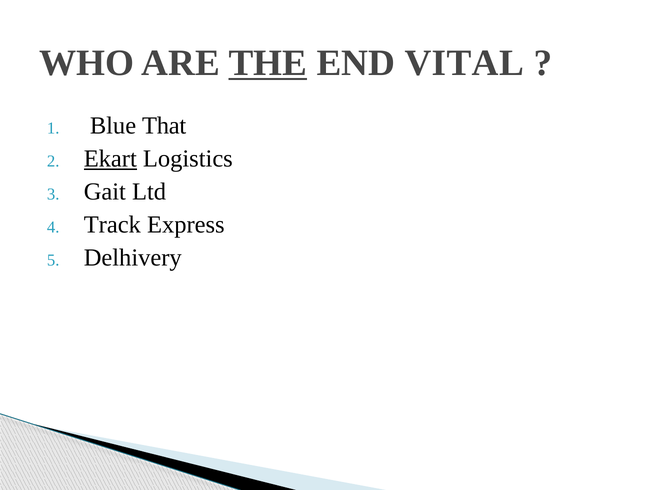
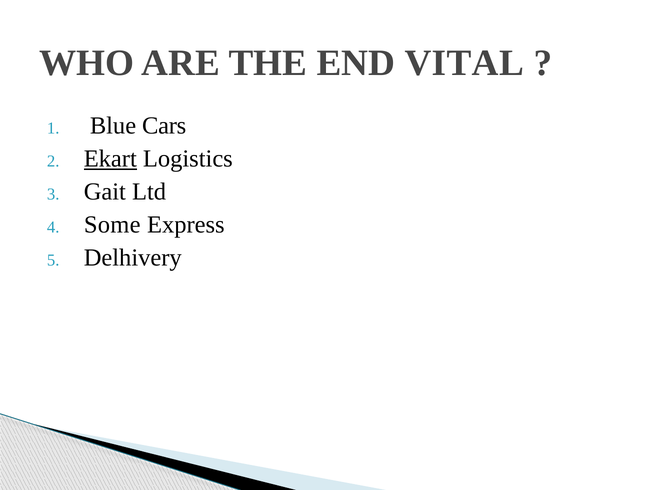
THE underline: present -> none
That: That -> Cars
Track: Track -> Some
